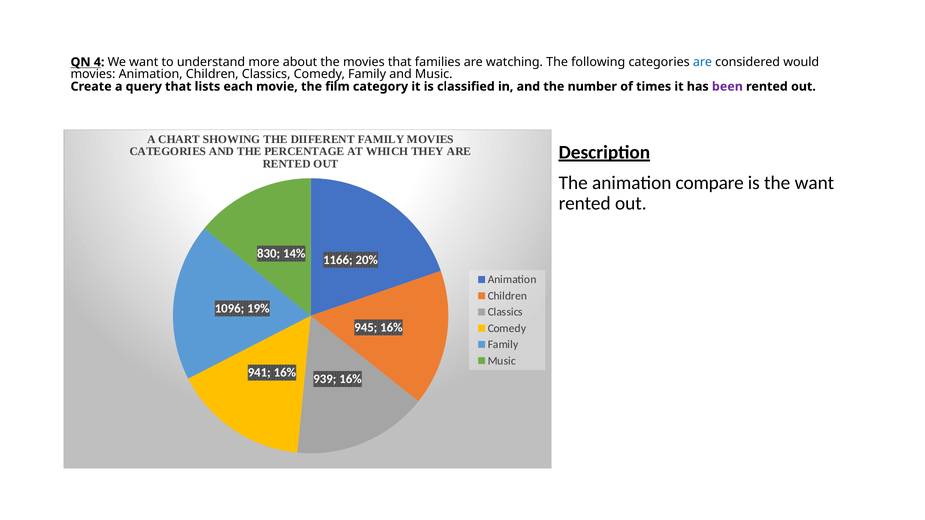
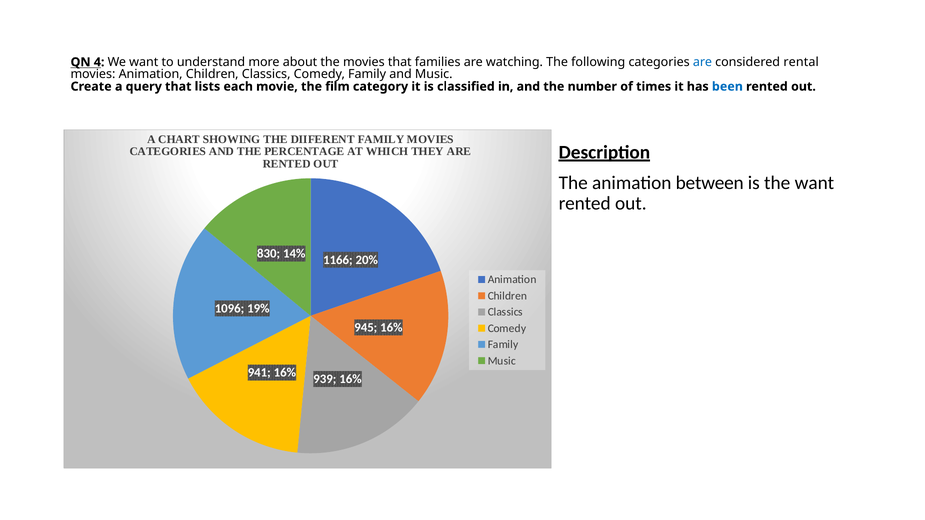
would: would -> rental
been colour: purple -> blue
compare: compare -> between
